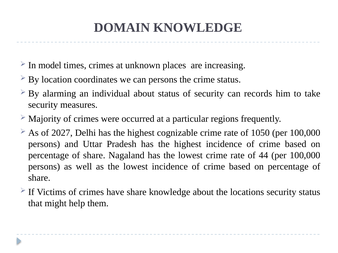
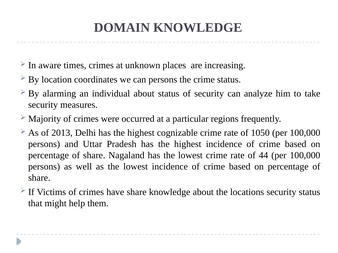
model: model -> aware
records: records -> analyze
2027: 2027 -> 2013
